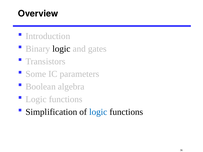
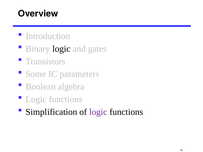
logic at (98, 112) colour: blue -> purple
